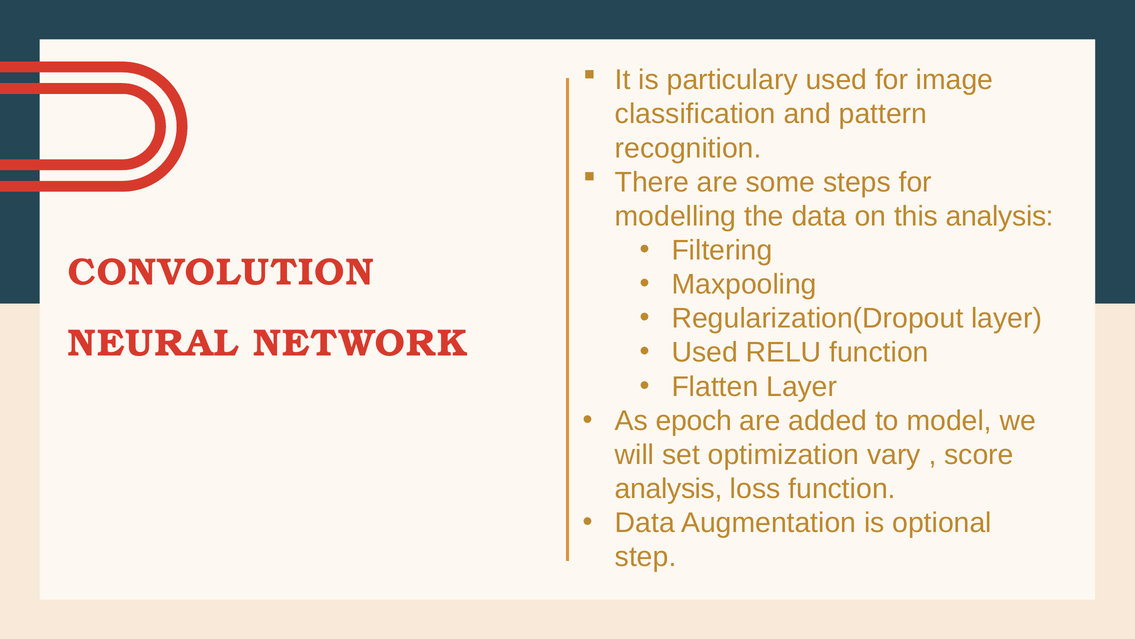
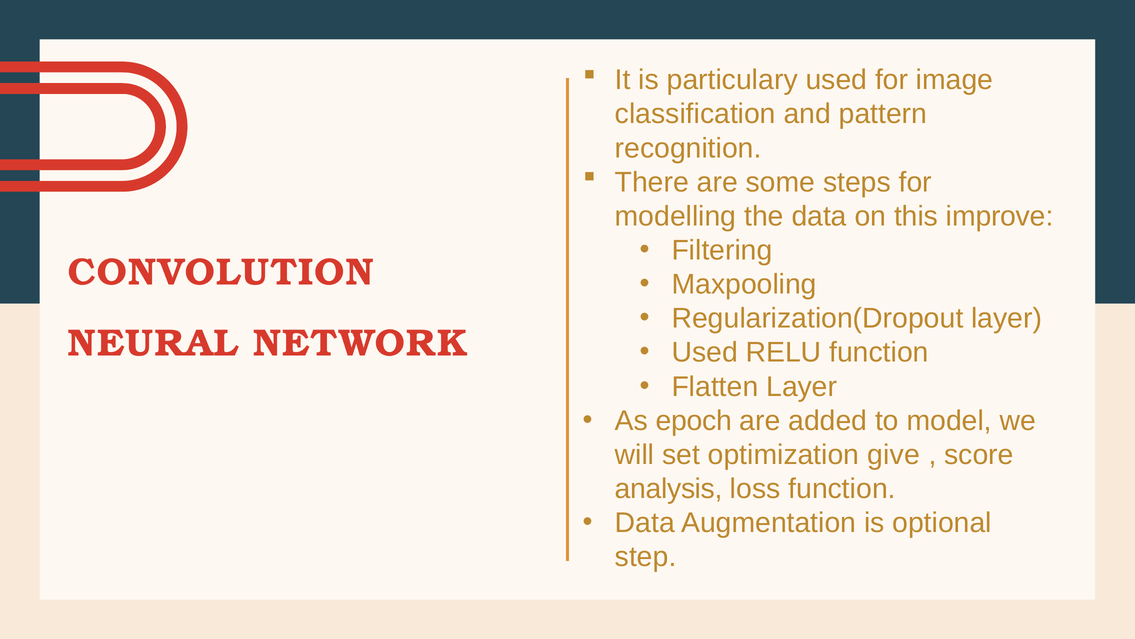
this analysis: analysis -> improve
vary: vary -> give
